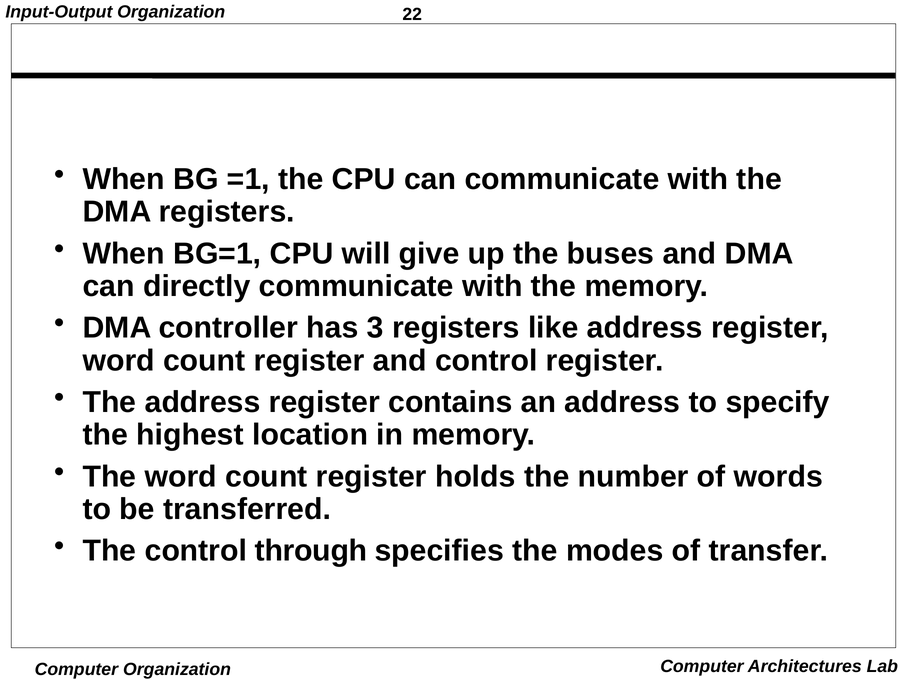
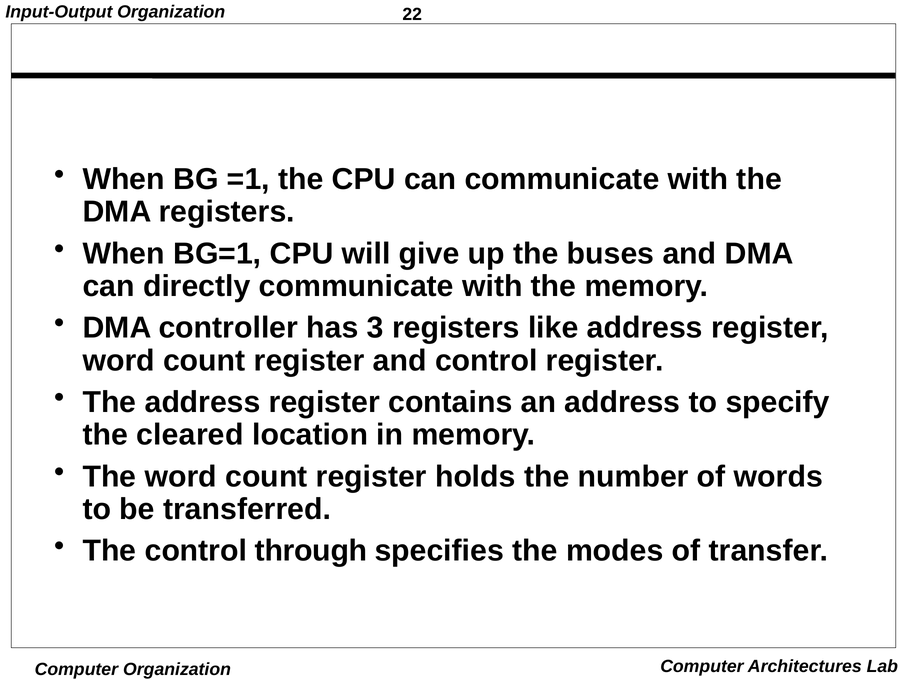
highest: highest -> cleared
